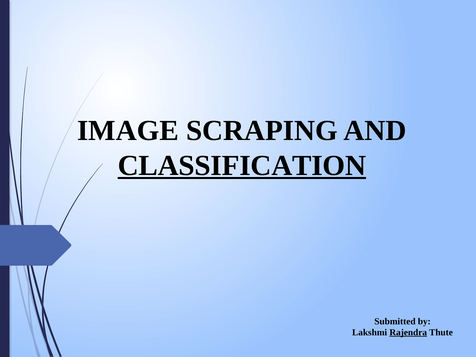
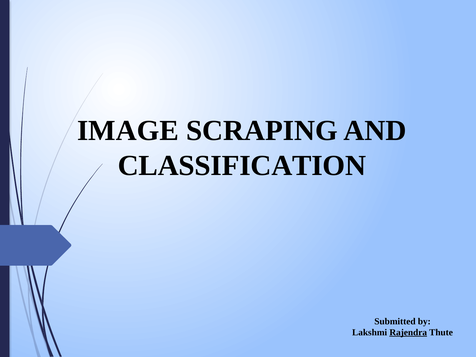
CLASSIFICATION underline: present -> none
